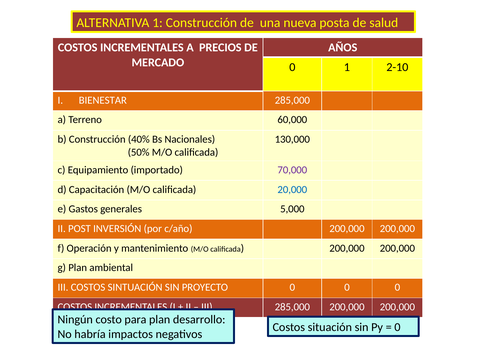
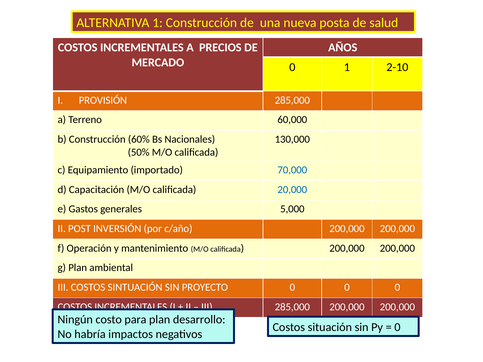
BIENESTAR: BIENESTAR -> PROVISIÓN
40%: 40% -> 60%
70,000 colour: purple -> blue
